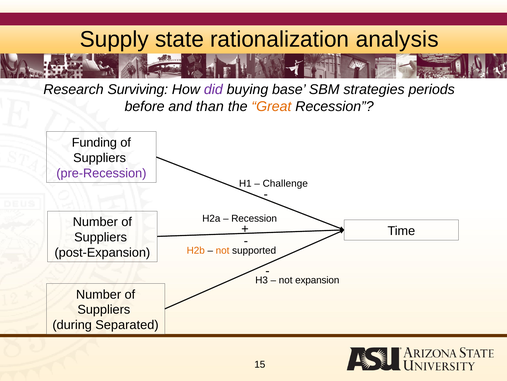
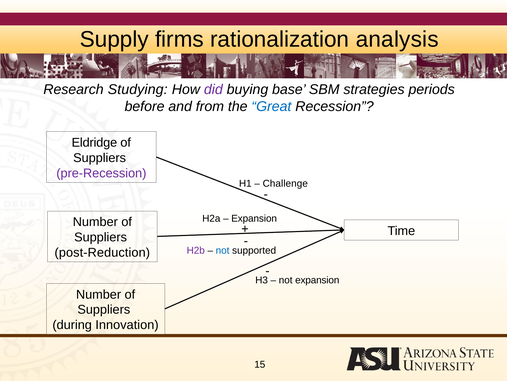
state: state -> firms
Surviving: Surviving -> Studying
than: than -> from
Great colour: orange -> blue
Funding: Funding -> Eldridge
Recession at (254, 218): Recession -> Expansion
H2b colour: orange -> purple
not at (223, 250) colour: orange -> blue
post-Expansion: post-Expansion -> post-Reduction
Separated: Separated -> Innovation
